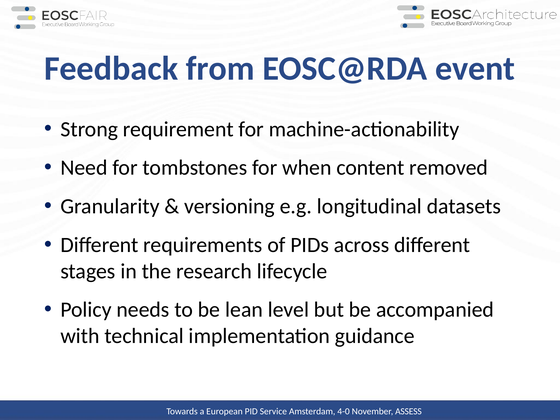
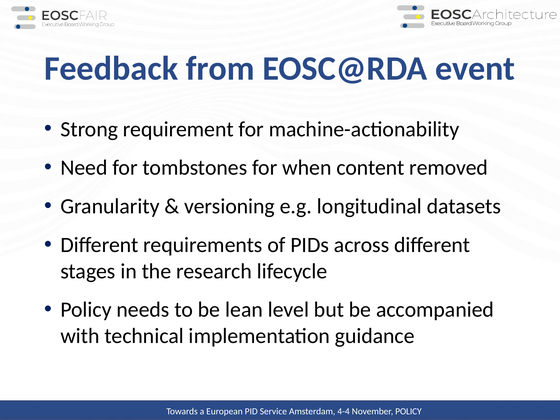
4-0: 4-0 -> 4-4
November ASSESS: ASSESS -> POLICY
